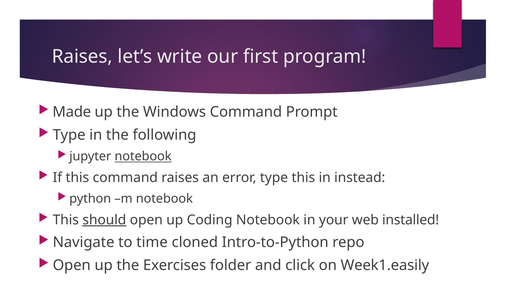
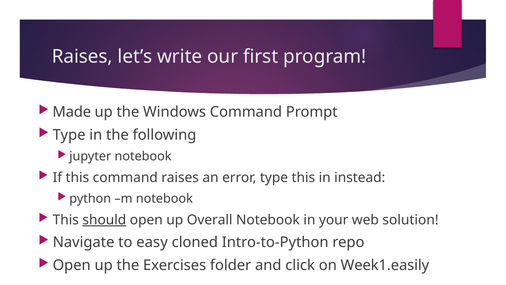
notebook at (143, 156) underline: present -> none
Coding: Coding -> Overall
installed: installed -> solution
time: time -> easy
